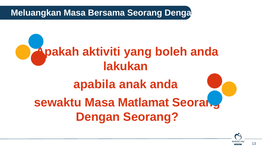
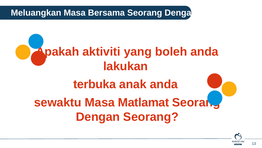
apabila: apabila -> terbuka
